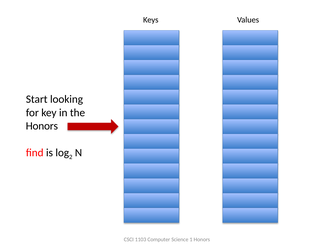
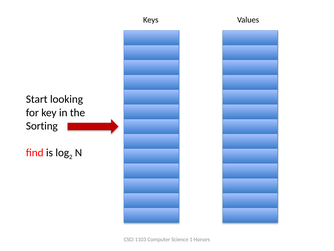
Honors at (42, 126): Honors -> Sorting
